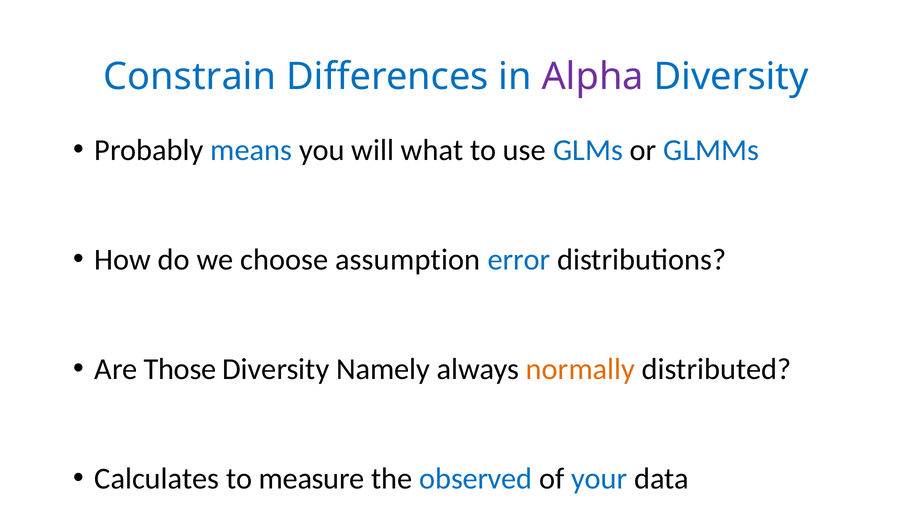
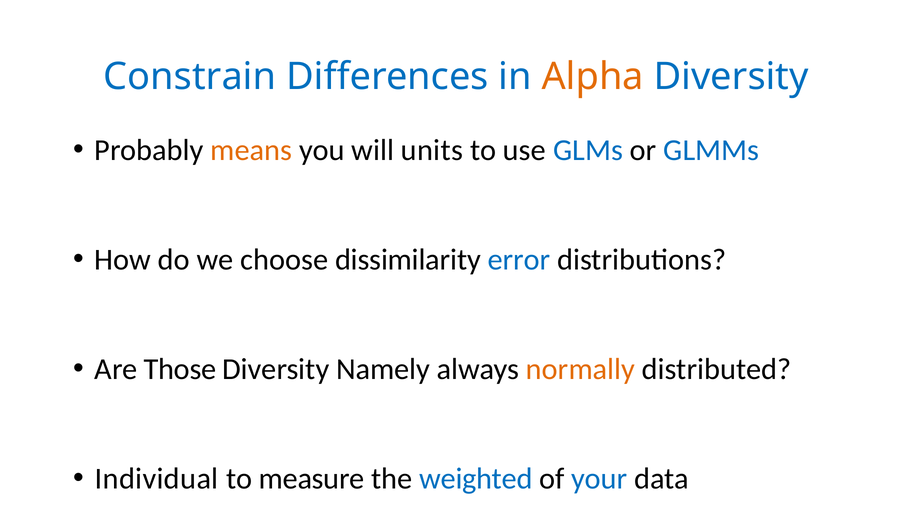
Alpha colour: purple -> orange
means colour: blue -> orange
what: what -> units
assumption: assumption -> dissimilarity
Calculates: Calculates -> Individual
observed: observed -> weighted
